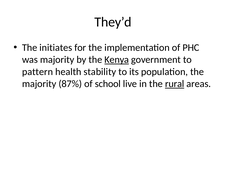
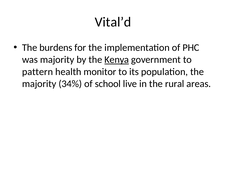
They’d: They’d -> Vital’d
initiates: initiates -> burdens
stability: stability -> monitor
87%: 87% -> 34%
rural underline: present -> none
